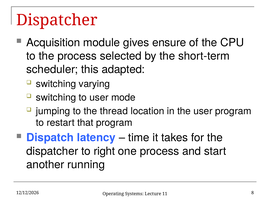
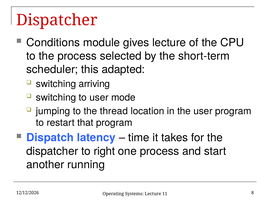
Acquisition: Acquisition -> Conditions
gives ensure: ensure -> lecture
varying: varying -> arriving
